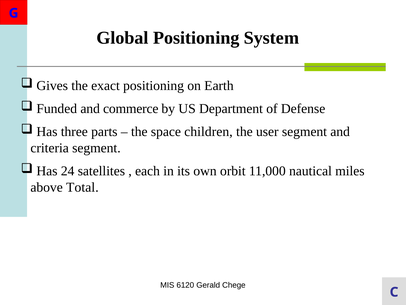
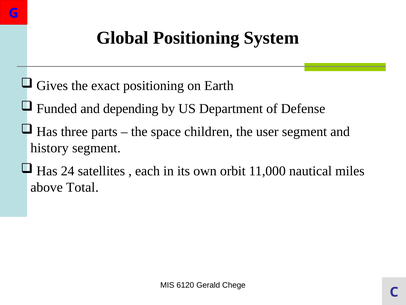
commerce: commerce -> depending
criteria: criteria -> history
